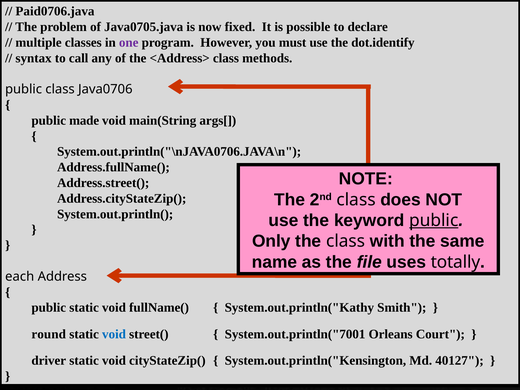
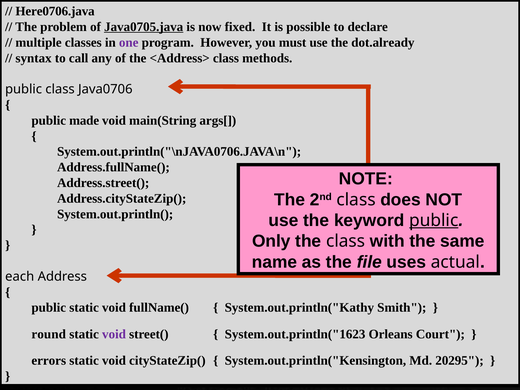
Paid0706.java: Paid0706.java -> Here0706.java
Java0705.java underline: none -> present
dot.identify: dot.identify -> dot.already
totally: totally -> actual
void at (114, 334) colour: blue -> purple
System.out.println("7001: System.out.println("7001 -> System.out.println("1623
driver: driver -> errors
40127: 40127 -> 20295
